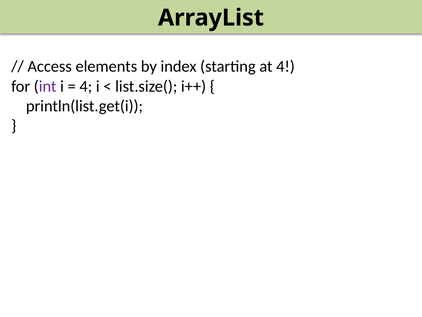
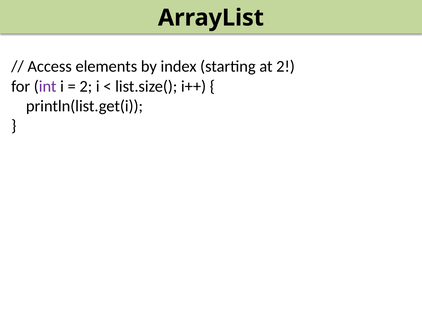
at 4: 4 -> 2
4 at (86, 86): 4 -> 2
